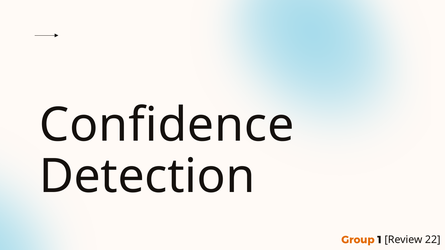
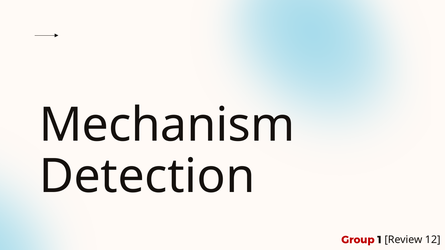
Confidence: Confidence -> Mechanism
Group colour: orange -> red
22: 22 -> 12
